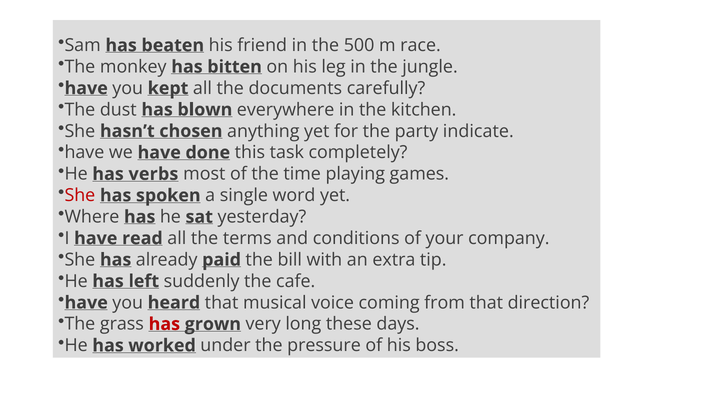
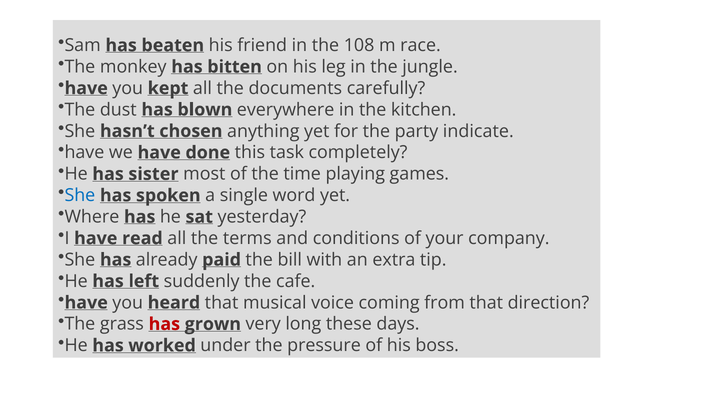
500: 500 -> 108
verbs: verbs -> sister
She at (80, 196) colour: red -> blue
